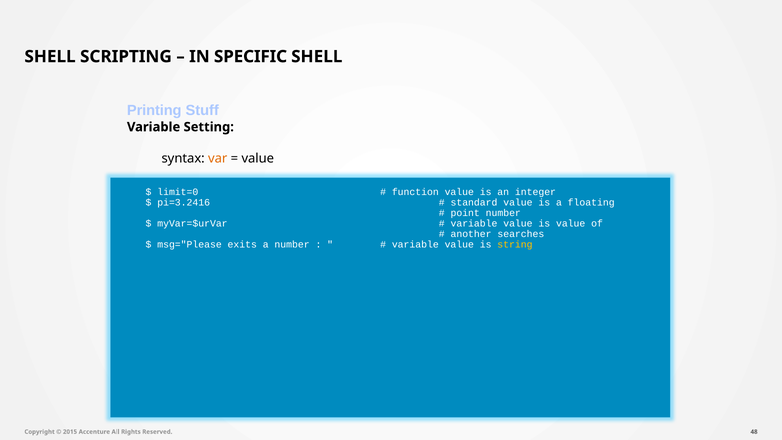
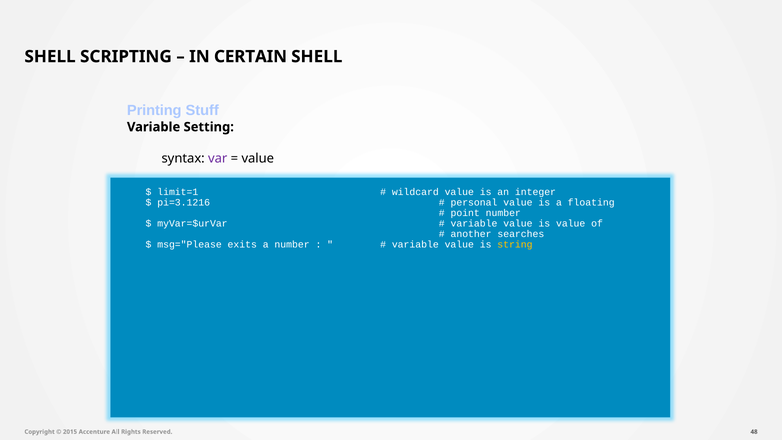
SPECIFIC: SPECIFIC -> CERTAIN
var colour: orange -> purple
limit=0: limit=0 -> limit=1
function: function -> wildcard
pi=3.2416: pi=3.2416 -> pi=3.1216
standard: standard -> personal
